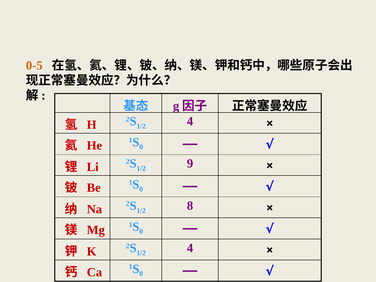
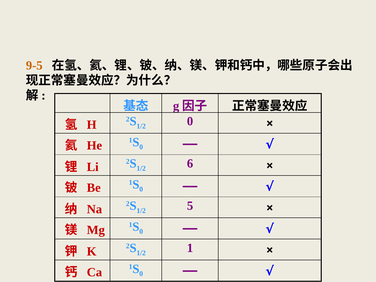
0-5: 0-5 -> 9-5
4 at (190, 121): 4 -> 0
9: 9 -> 6
8: 8 -> 5
4 at (190, 248): 4 -> 1
